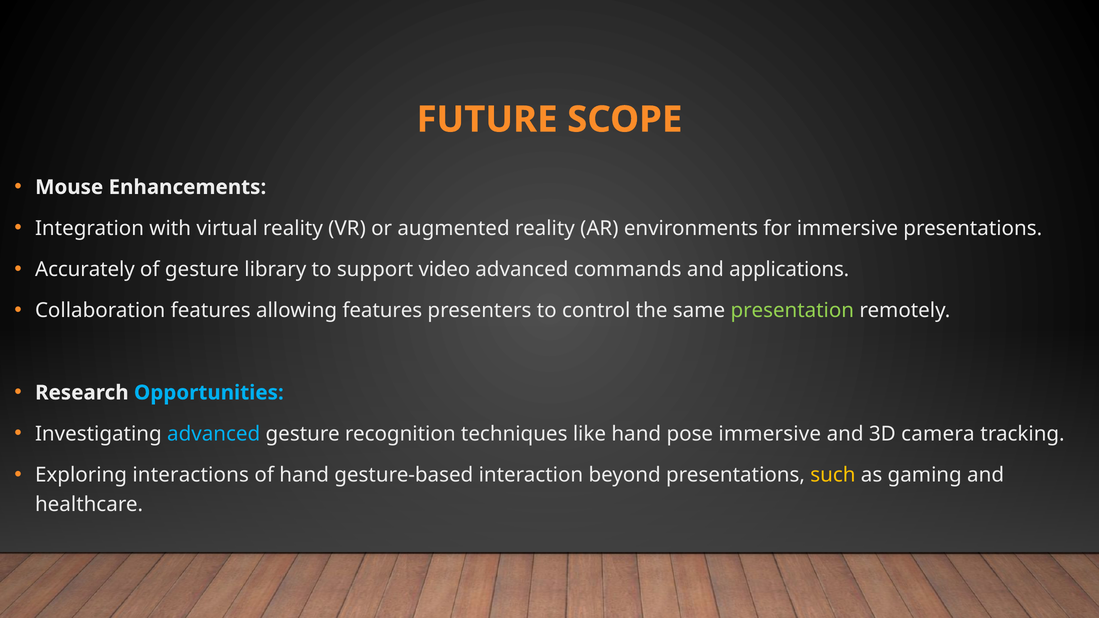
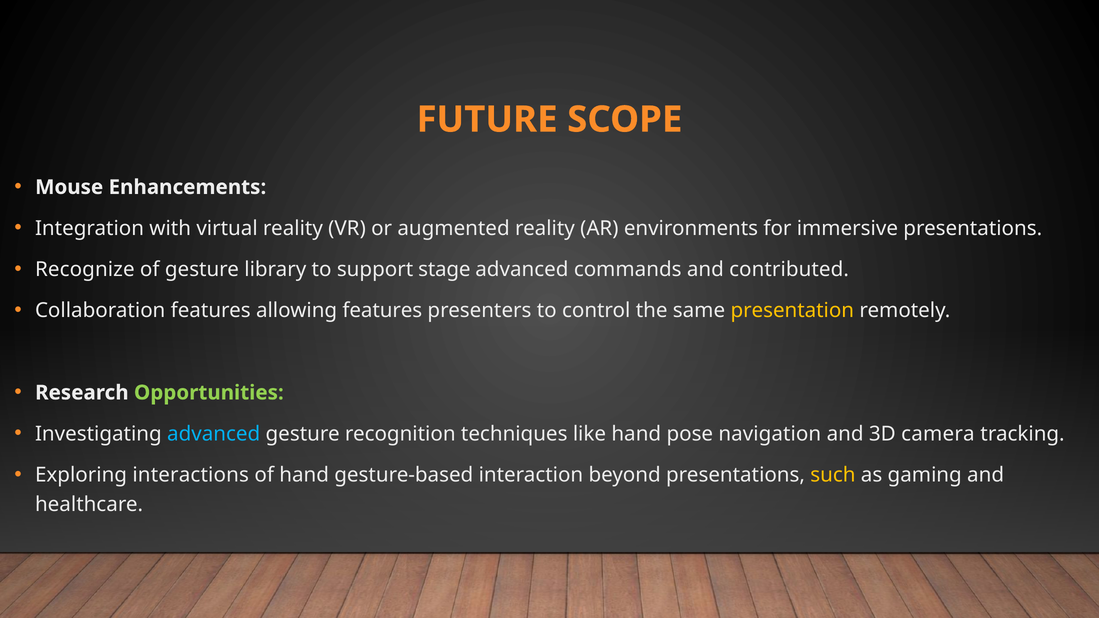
Accurately: Accurately -> Recognize
video: video -> stage
applications: applications -> contributed
presentation colour: light green -> yellow
Opportunities colour: light blue -> light green
pose immersive: immersive -> navigation
